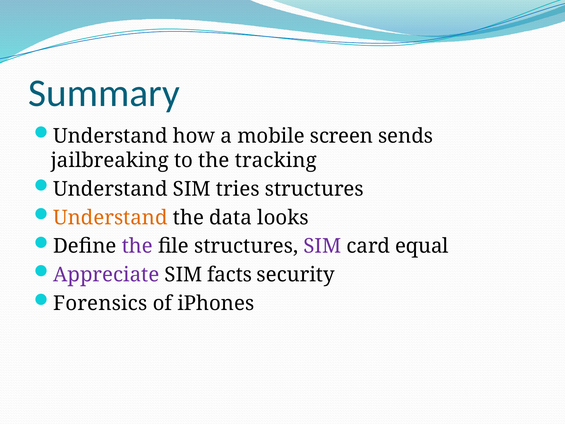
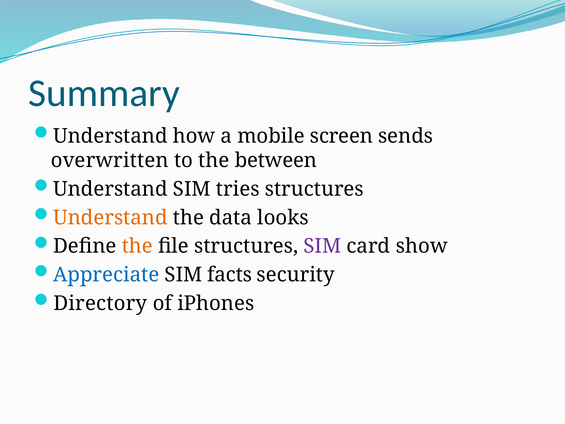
jailbreaking: jailbreaking -> overwritten
tracking: tracking -> between
the at (137, 246) colour: purple -> orange
equal: equal -> show
Appreciate colour: purple -> blue
Forensics: Forensics -> Directory
